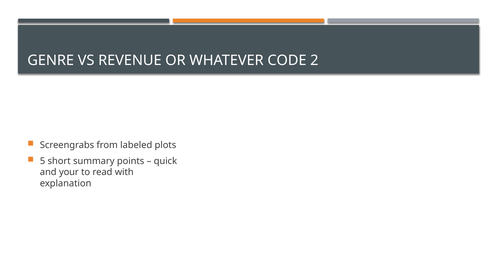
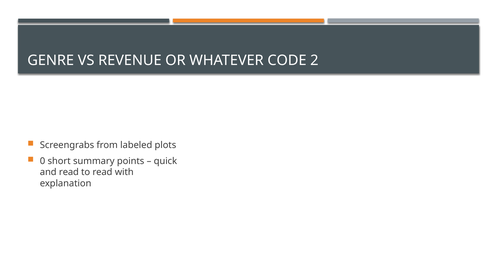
5: 5 -> 0
and your: your -> read
